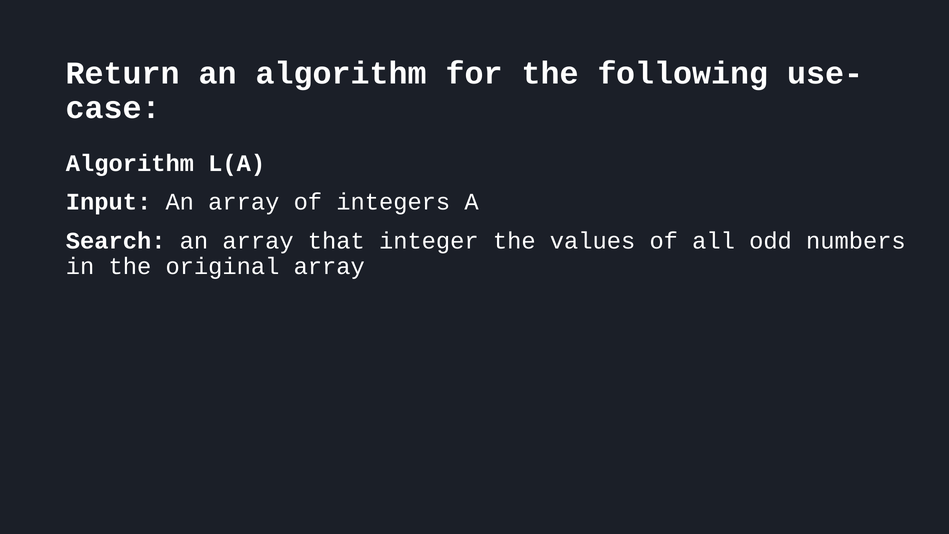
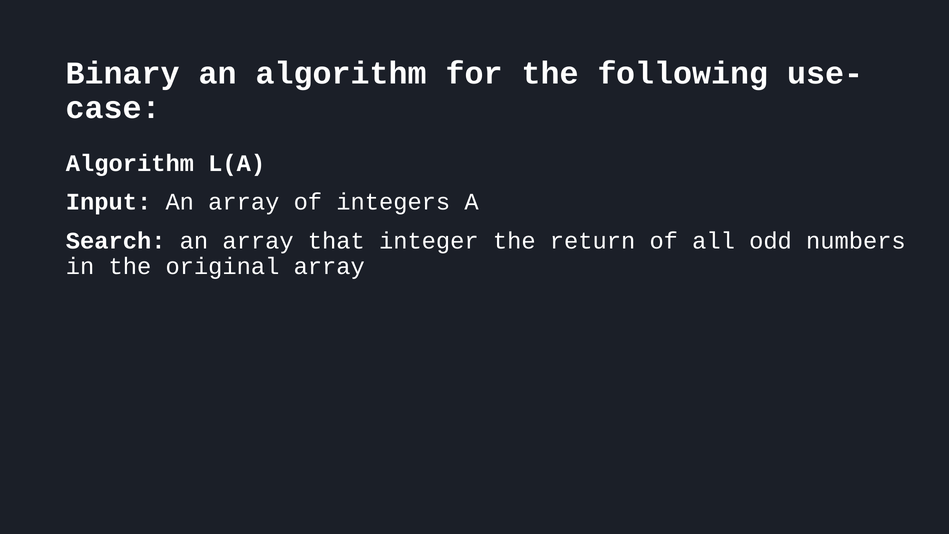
Return: Return -> Binary
values: values -> return
